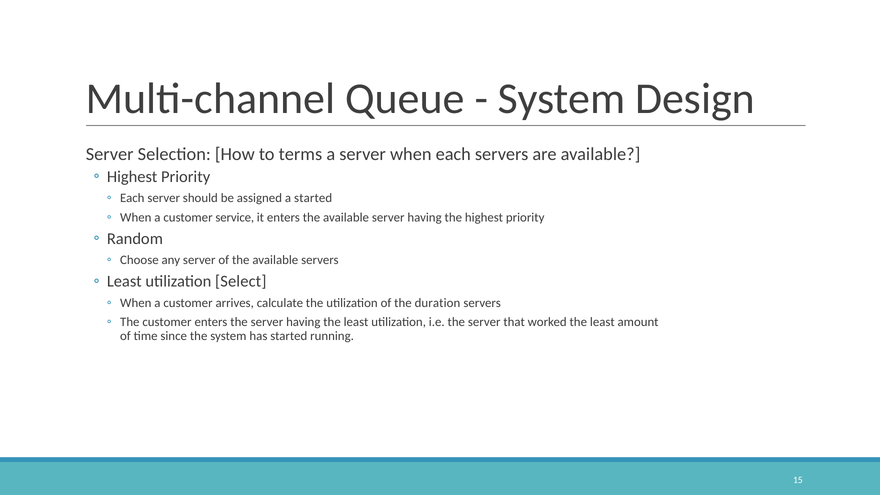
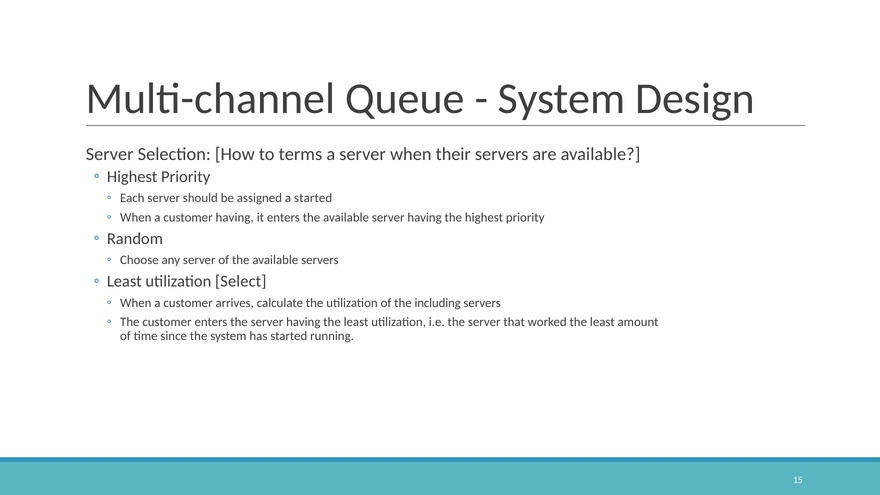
when each: each -> their
customer service: service -> having
duration: duration -> including
